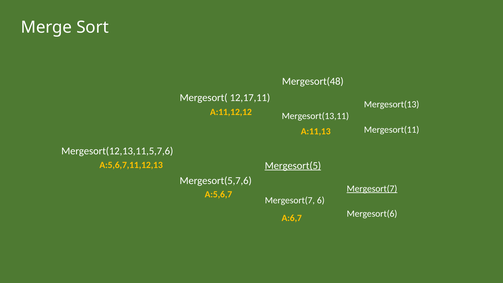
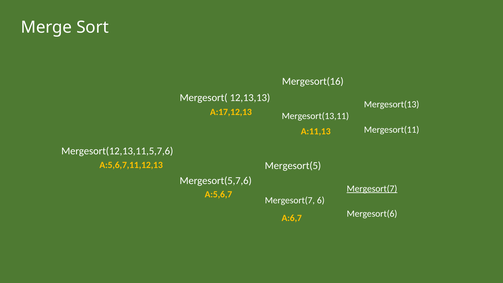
Mergesort(48: Mergesort(48 -> Mergesort(16
12,17,11: 12,17,11 -> 12,13,13
A:11,12,12: A:11,12,12 -> A:17,12,13
Mergesort(5 underline: present -> none
